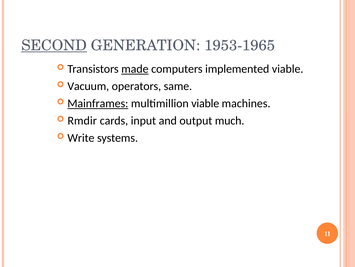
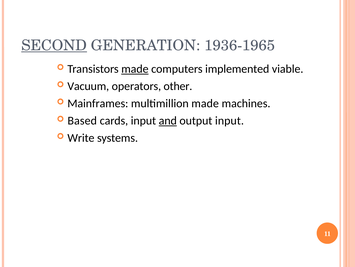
1953-1965: 1953-1965 -> 1936-1965
same: same -> other
Mainframes underline: present -> none
multimillion viable: viable -> made
Rmdir: Rmdir -> Based
and underline: none -> present
output much: much -> input
